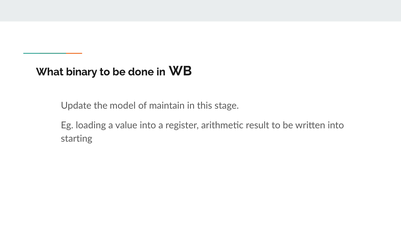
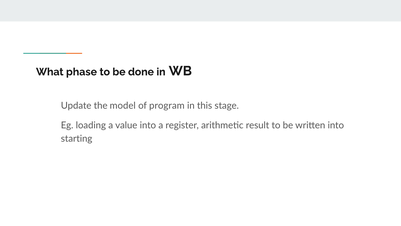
binary: binary -> phase
maintain: maintain -> program
